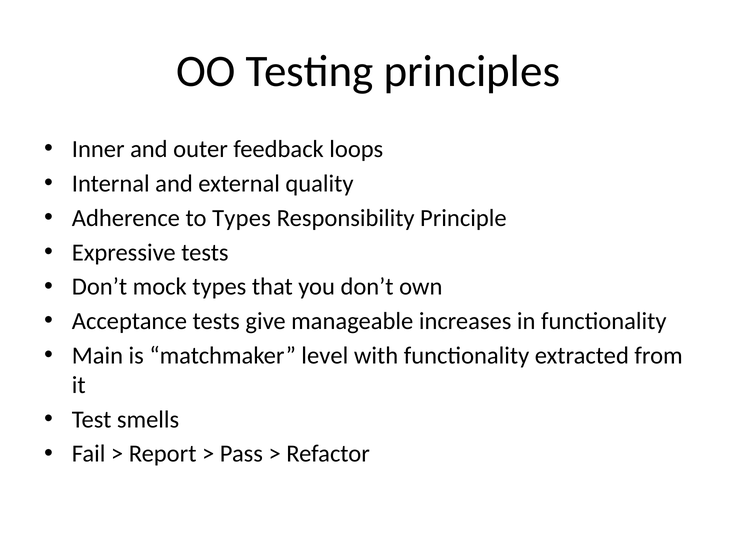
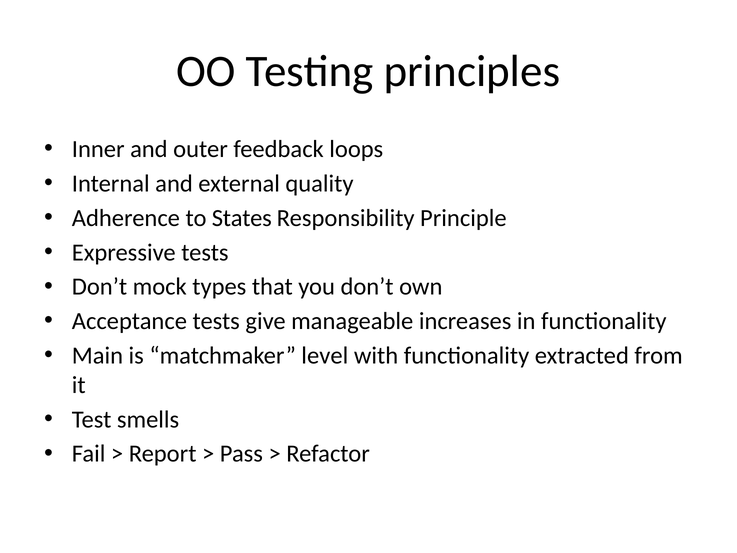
to Types: Types -> States
